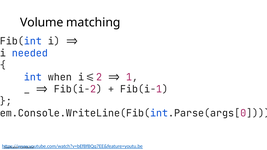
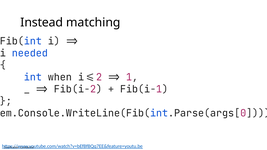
Volume: Volume -> Instead
